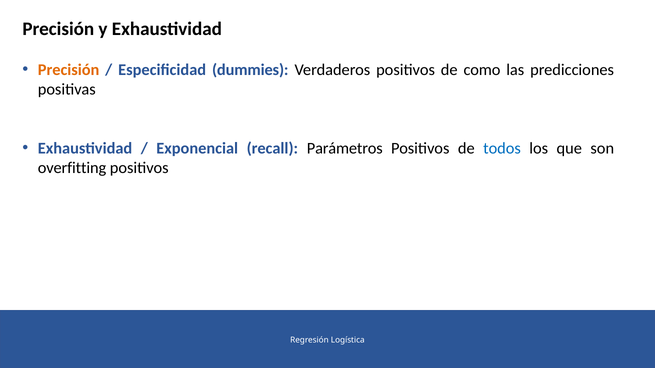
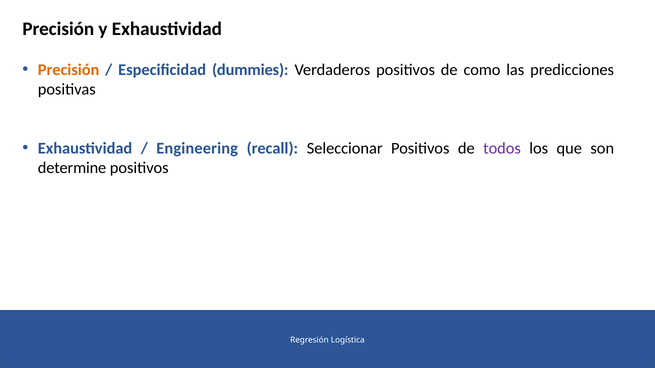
Exponencial: Exponencial -> Engineering
Parámetros: Parámetros -> Seleccionar
todos colour: blue -> purple
overfitting: overfitting -> determine
